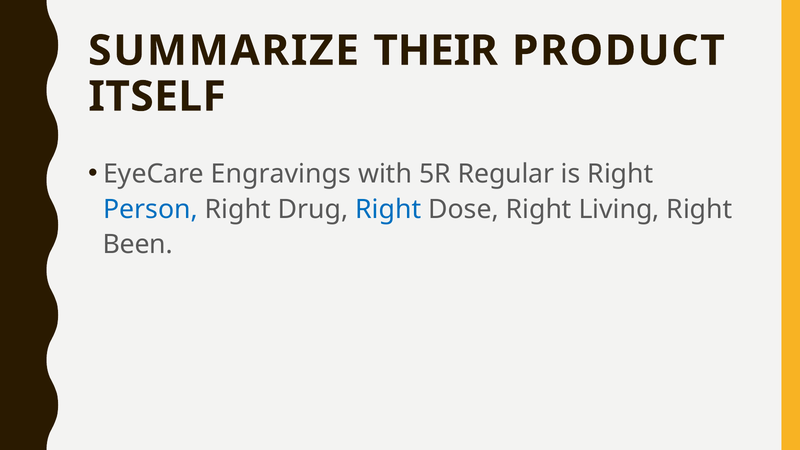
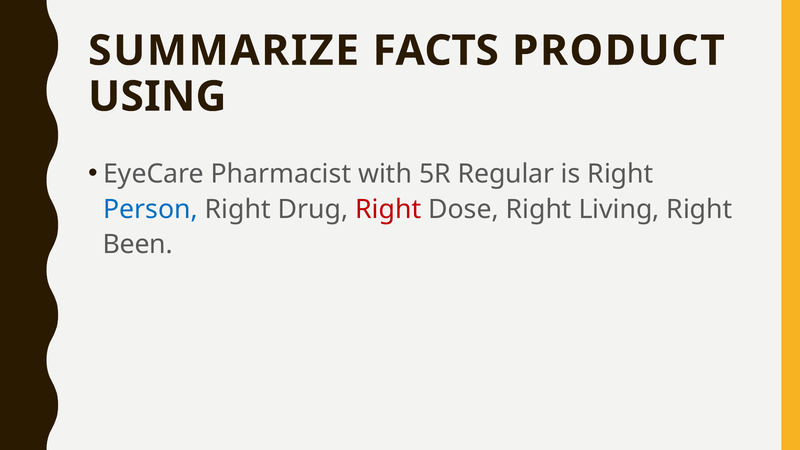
THEIR: THEIR -> FACTS
ITSELF: ITSELF -> USING
Engravings: Engravings -> Pharmacist
Right at (388, 209) colour: blue -> red
